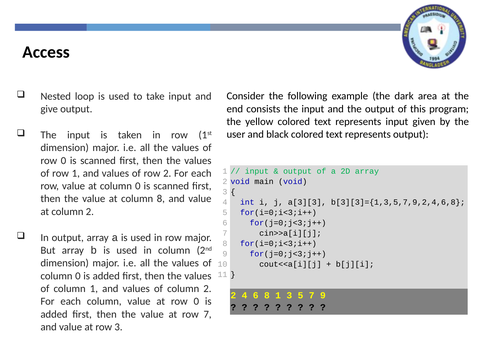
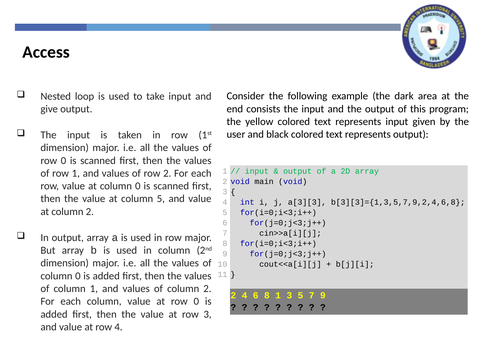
column 8: 8 -> 5
row 7: 7 -> 3
row 3: 3 -> 4
